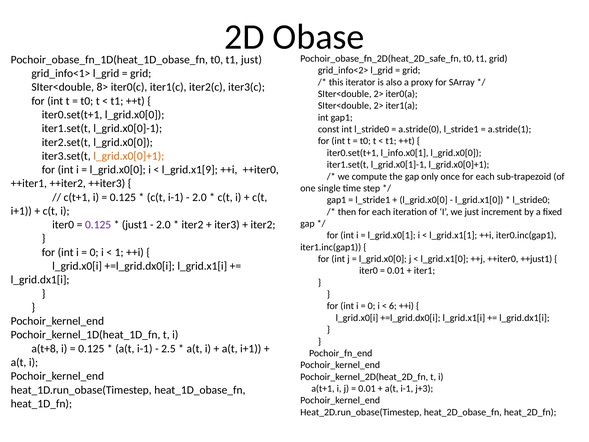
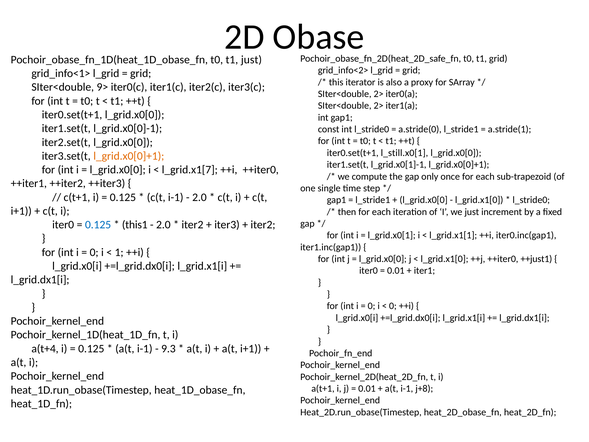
8>: 8> -> 9>
l_info.x0[1: l_info.x0[1 -> l_still.x0[1
l_grid.x1[9: l_grid.x1[9 -> l_grid.x1[7
0.125 at (98, 225) colour: purple -> blue
just1: just1 -> this1
6 at (393, 306): 6 -> 0
a(t+8: a(t+8 -> a(t+4
2.5: 2.5 -> 9.3
j+3: j+3 -> j+8
